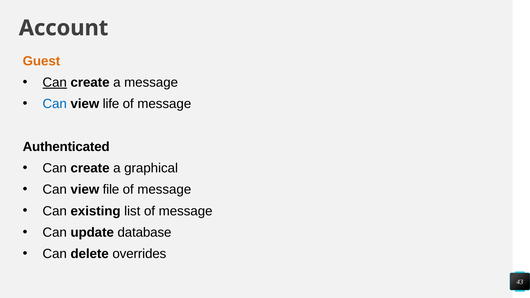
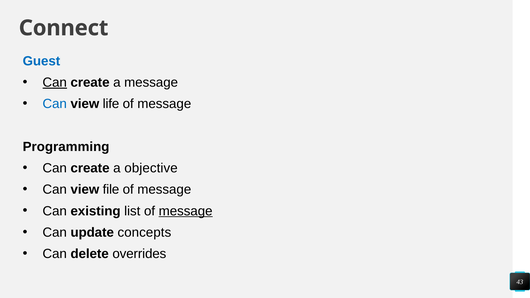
Account: Account -> Connect
Guest colour: orange -> blue
Authenticated: Authenticated -> Programming
graphical: graphical -> objective
message at (186, 211) underline: none -> present
database: database -> concepts
